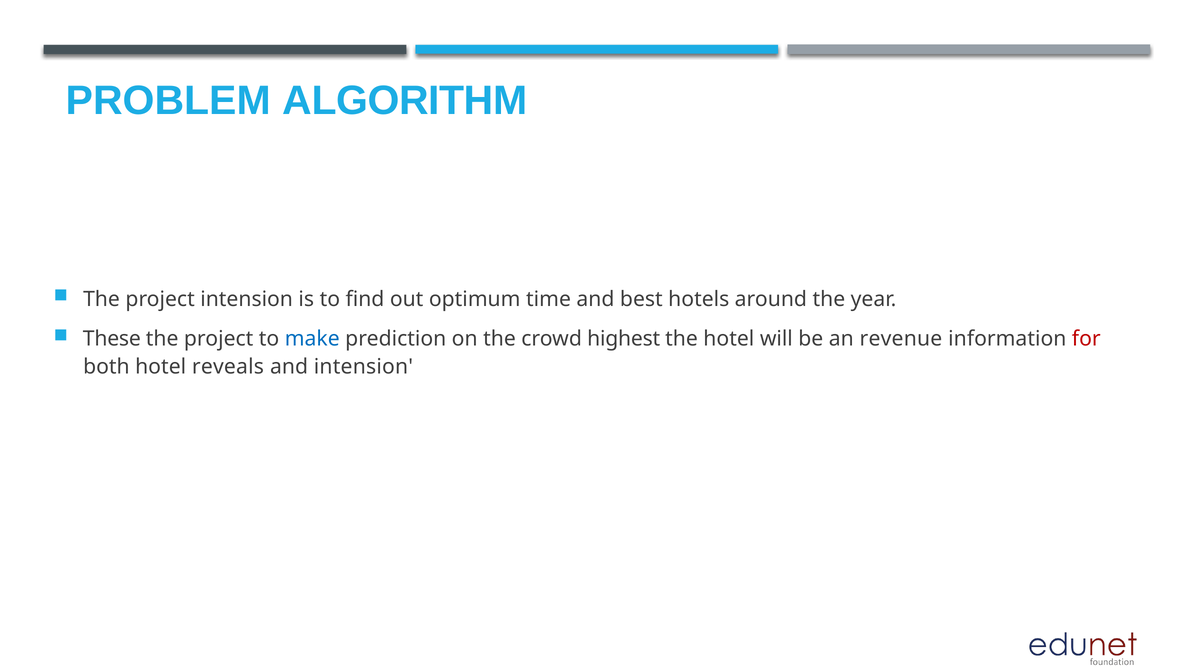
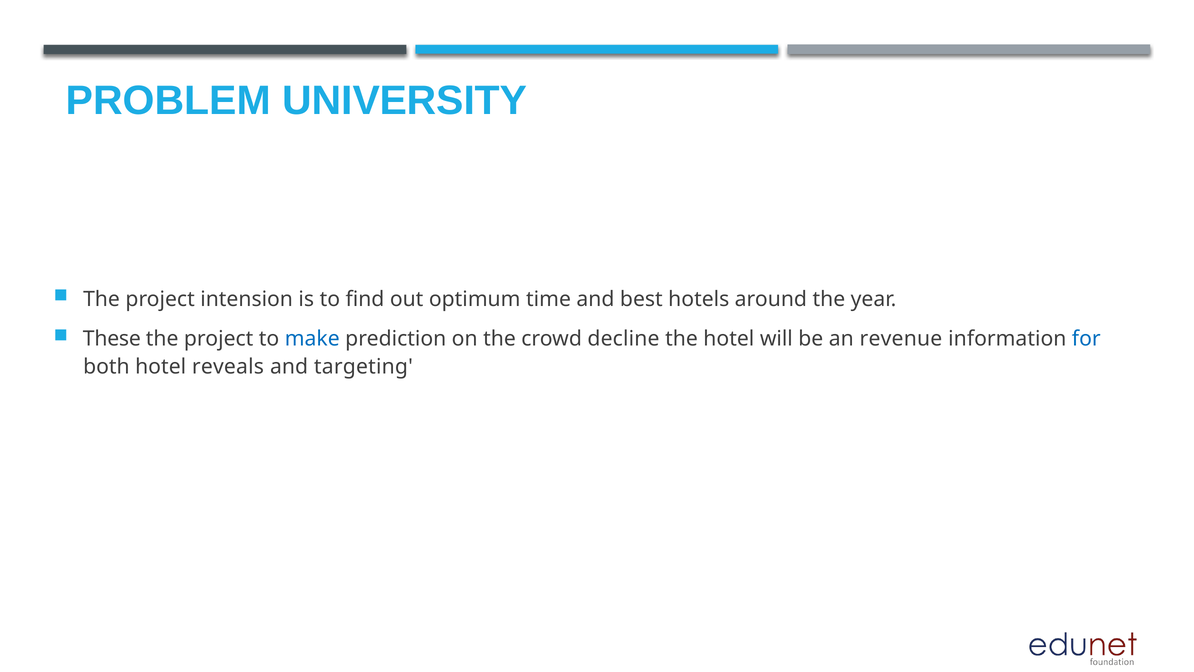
ALGORITHM: ALGORITHM -> UNIVERSITY
highest: highest -> decline
for colour: red -> blue
and intension: intension -> targeting
